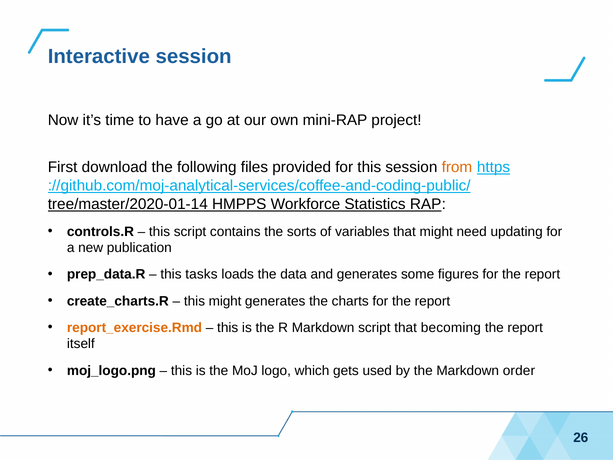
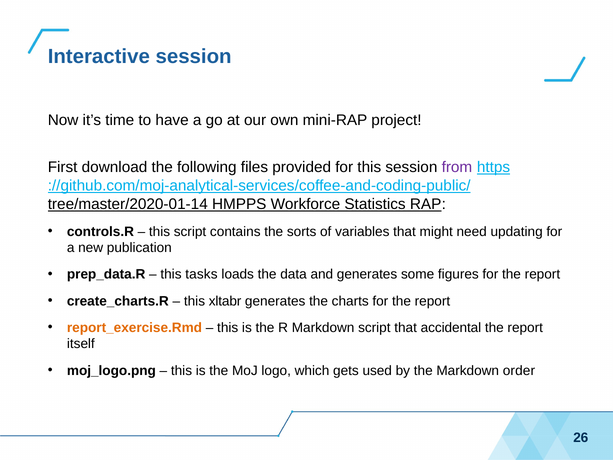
from colour: orange -> purple
this might: might -> xltabr
becoming: becoming -> accidental
